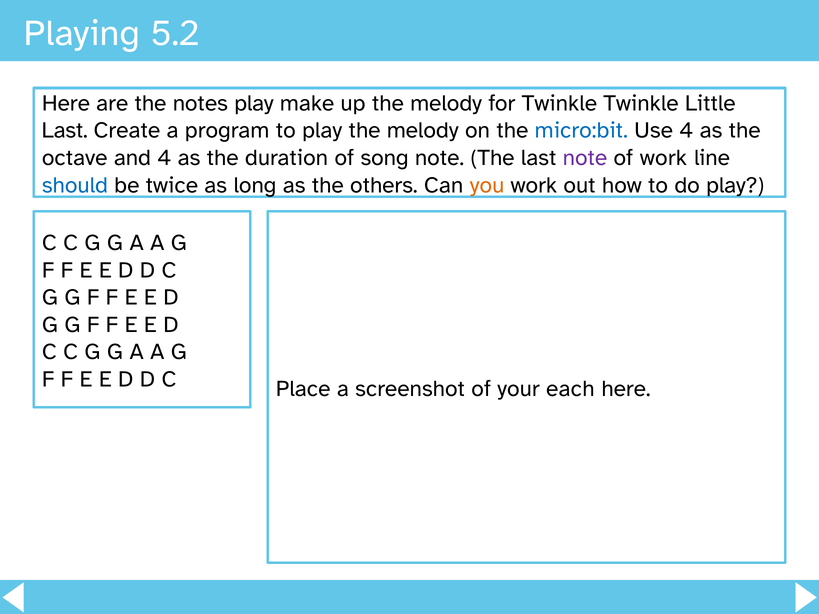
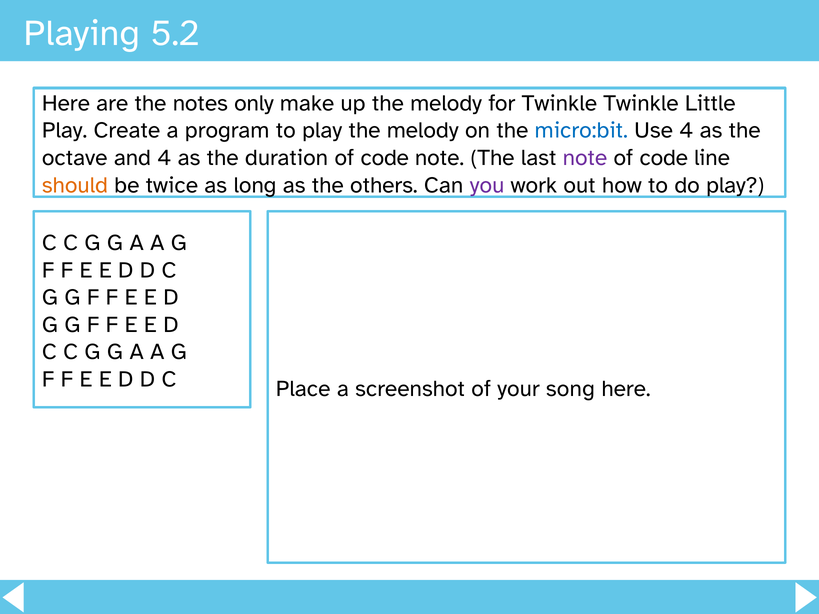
notes play: play -> only
Last at (65, 130): Last -> Play
duration of song: song -> code
work at (664, 158): work -> code
should colour: blue -> orange
you colour: orange -> purple
each: each -> song
